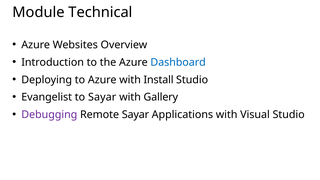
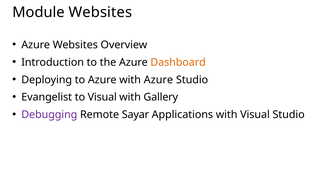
Module Technical: Technical -> Websites
Dashboard colour: blue -> orange
with Install: Install -> Azure
to Sayar: Sayar -> Visual
